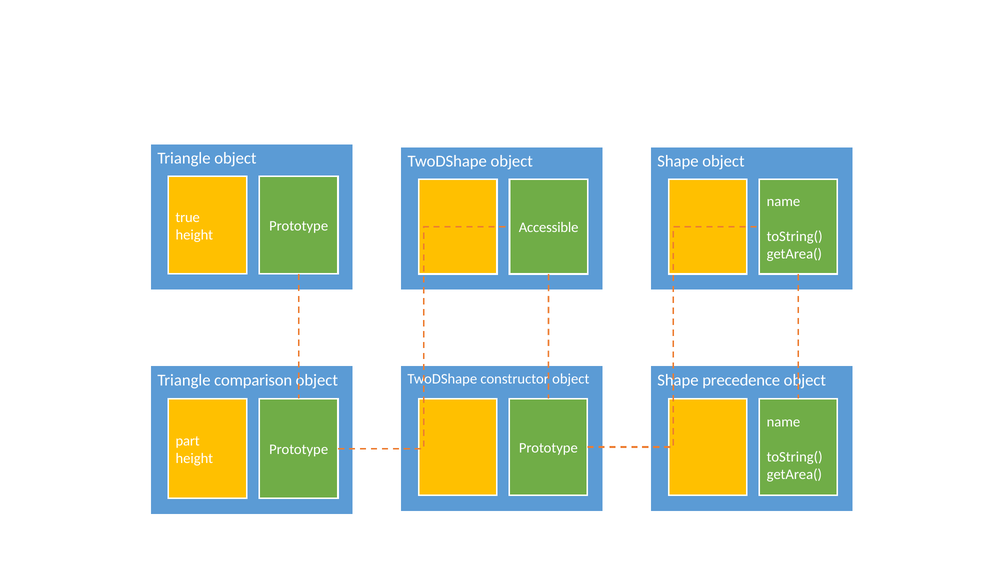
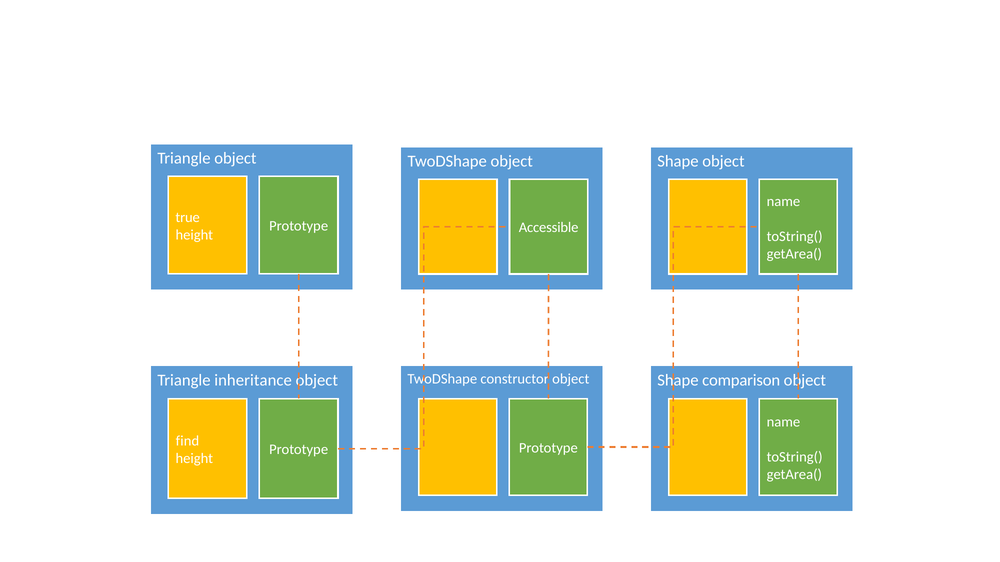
precedence: precedence -> comparison
Triangle comparison: comparison -> inheritance
part: part -> find
